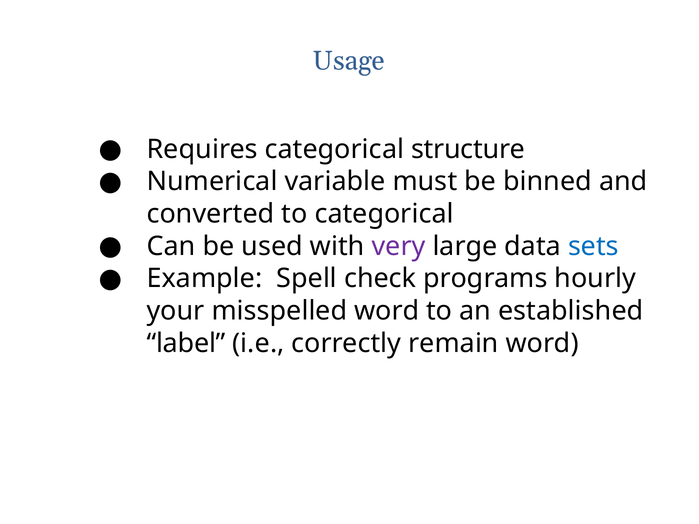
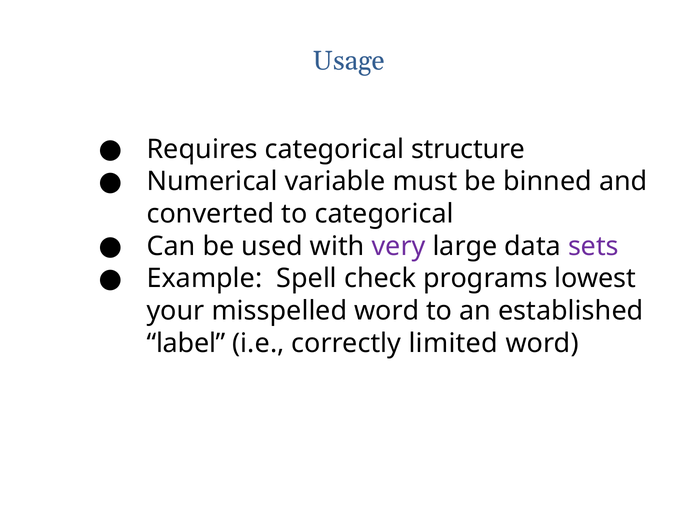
sets colour: blue -> purple
hourly: hourly -> lowest
remain: remain -> limited
